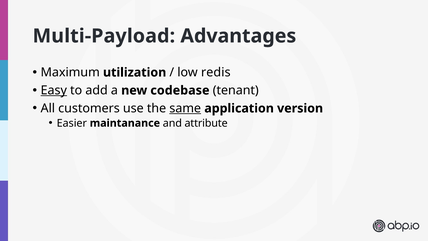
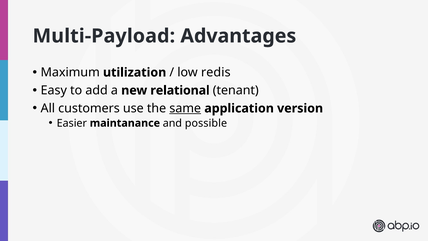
Easy underline: present -> none
codebase: codebase -> relational
attribute: attribute -> possible
